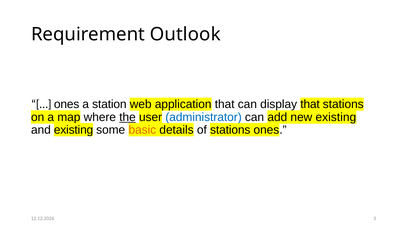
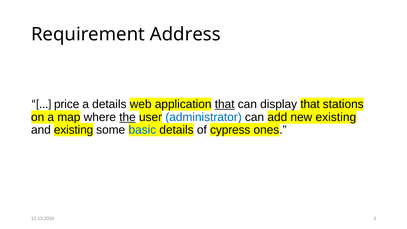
Outlook: Outlook -> Address
ones at (67, 104): ones -> price
a station: station -> details
that at (225, 104) underline: none -> present
basic colour: orange -> blue
of stations: stations -> cypress
